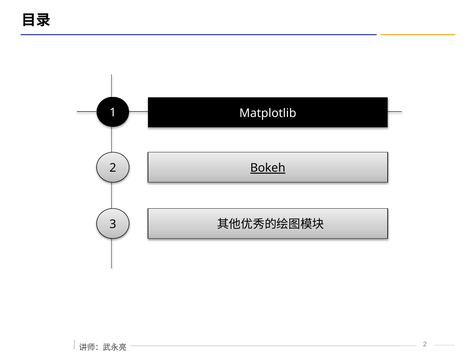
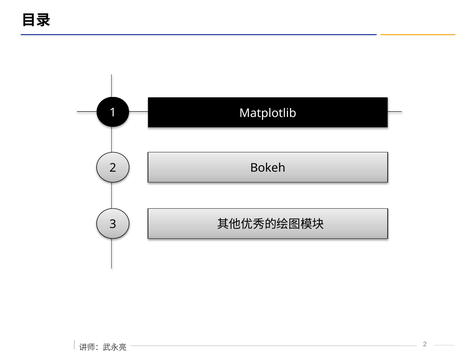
Bokeh underline: present -> none
